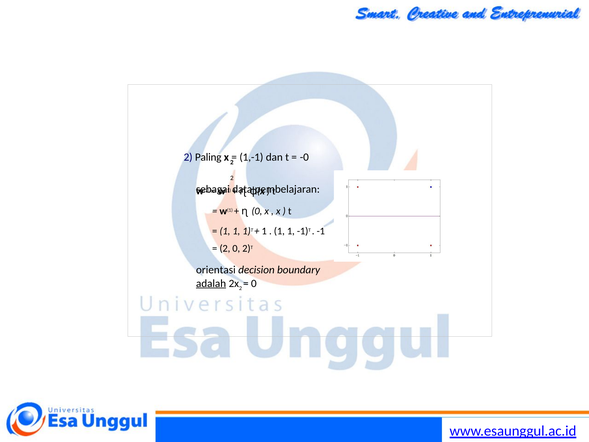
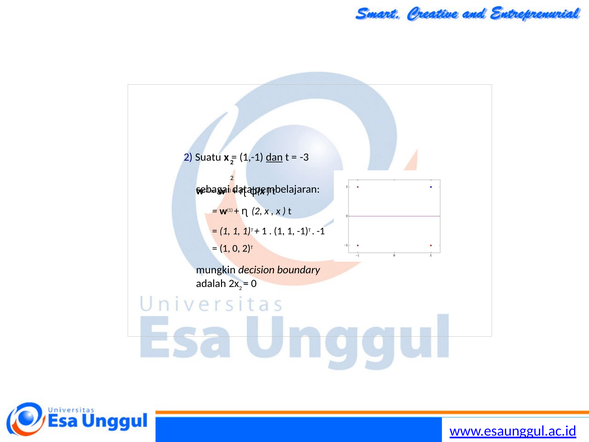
Paling: Paling -> Suatu
dan underline: none -> present
-0: -0 -> -3
ɳ 0: 0 -> 2
2 at (225, 248): 2 -> 1
orientasi: orientasi -> mungkin
adalah underline: present -> none
